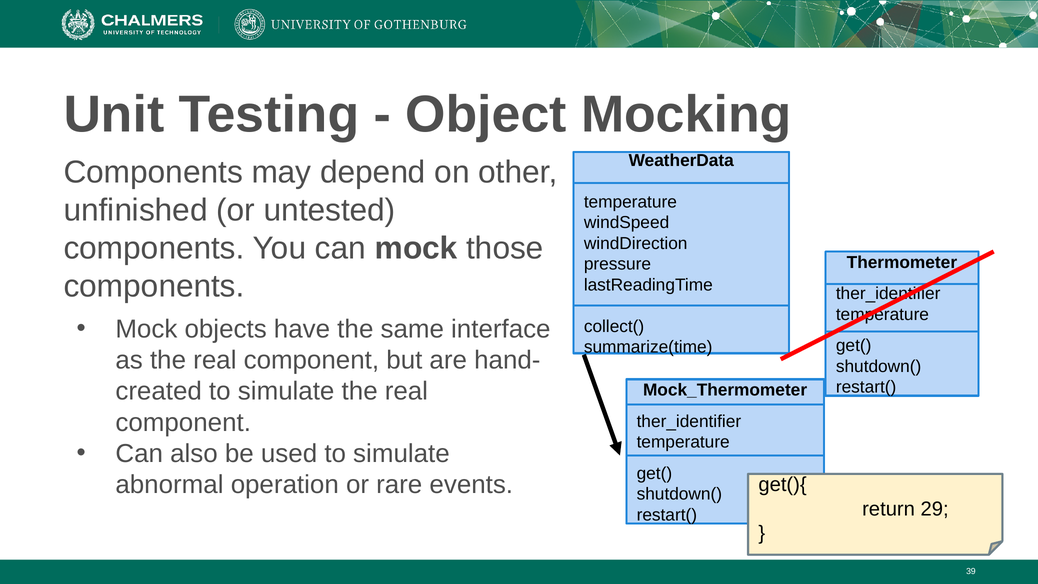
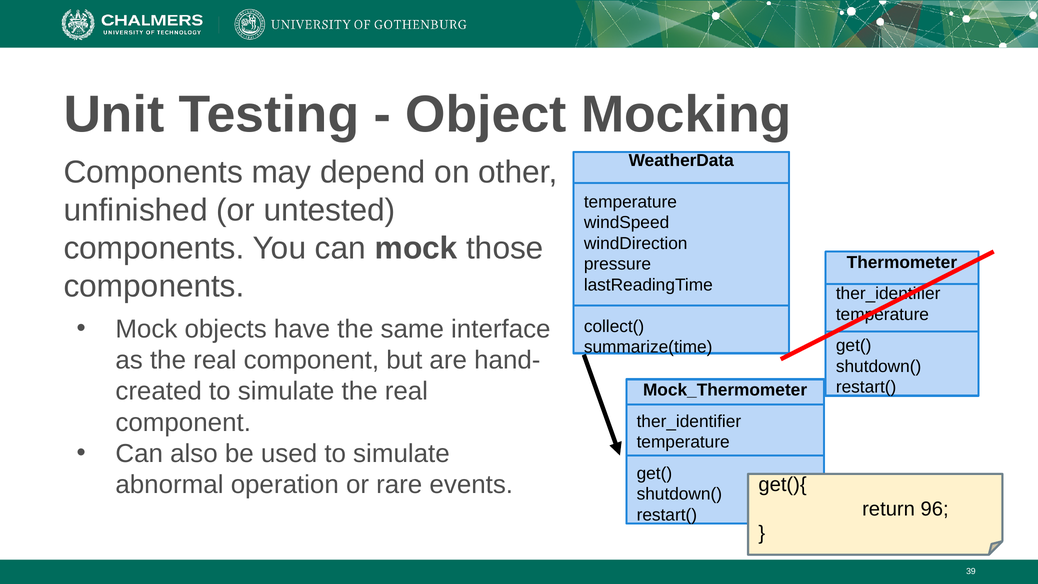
29: 29 -> 96
